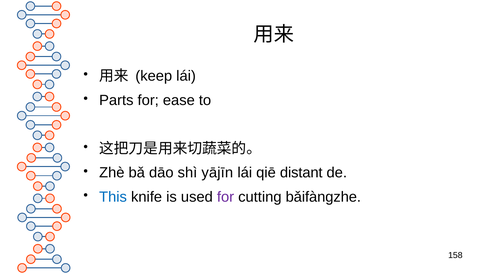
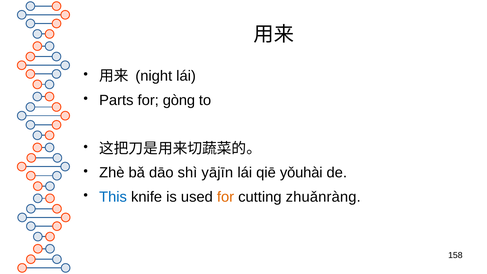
keep: keep -> night
ease: ease -> gòng
distant: distant -> yǒuhài
for at (226, 197) colour: purple -> orange
bǎifàngzhe: bǎifàngzhe -> zhuǎnràng
